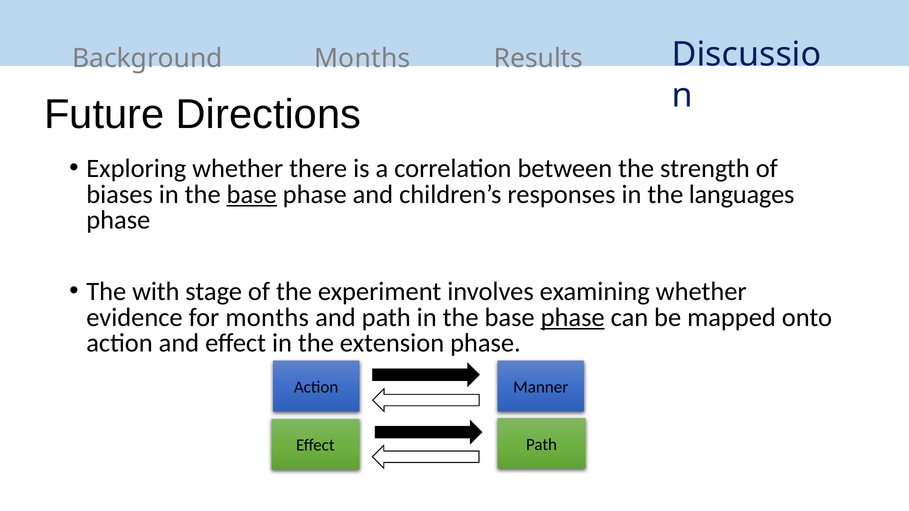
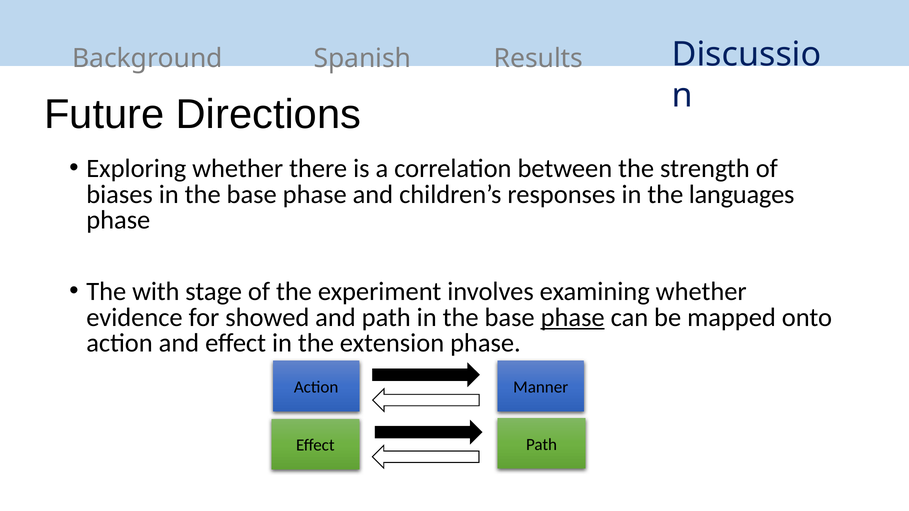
Months at (362, 59): Months -> Spanish
base at (252, 195) underline: present -> none
for months: months -> showed
